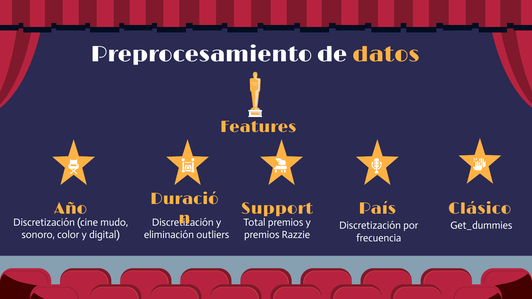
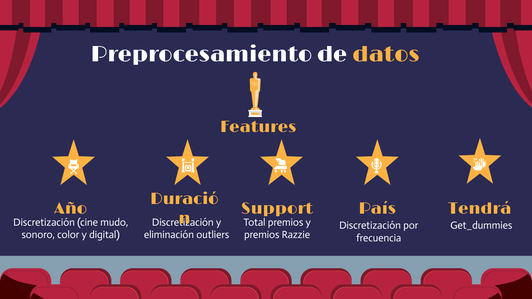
Clásico: Clásico -> Tendrá
